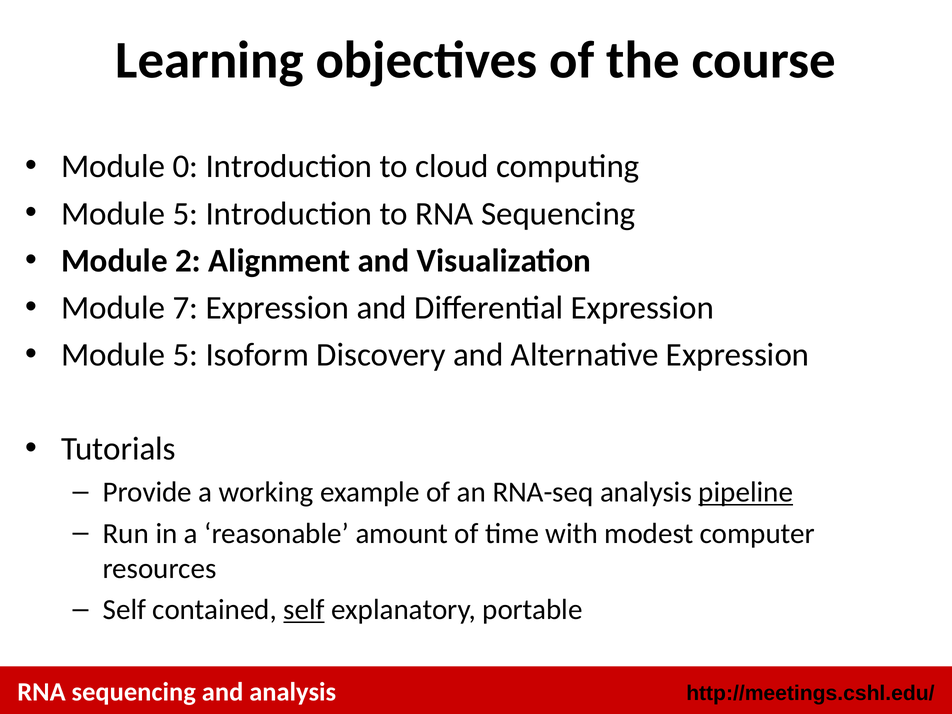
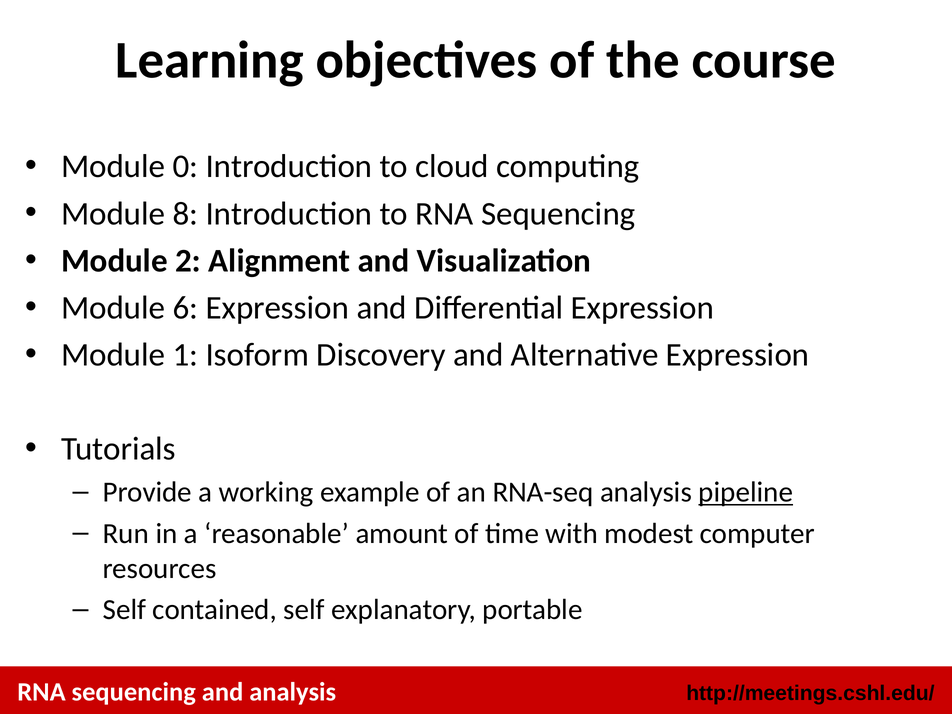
5 at (185, 214): 5 -> 8
7: 7 -> 6
5 at (185, 355): 5 -> 1
self at (304, 610) underline: present -> none
